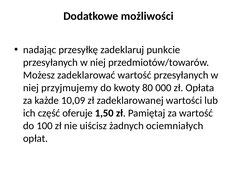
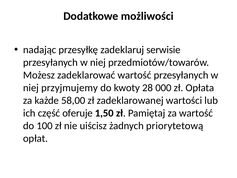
punkcie: punkcie -> serwisie
80: 80 -> 28
10,09: 10,09 -> 58,00
ociemniałych: ociemniałych -> priorytetową
